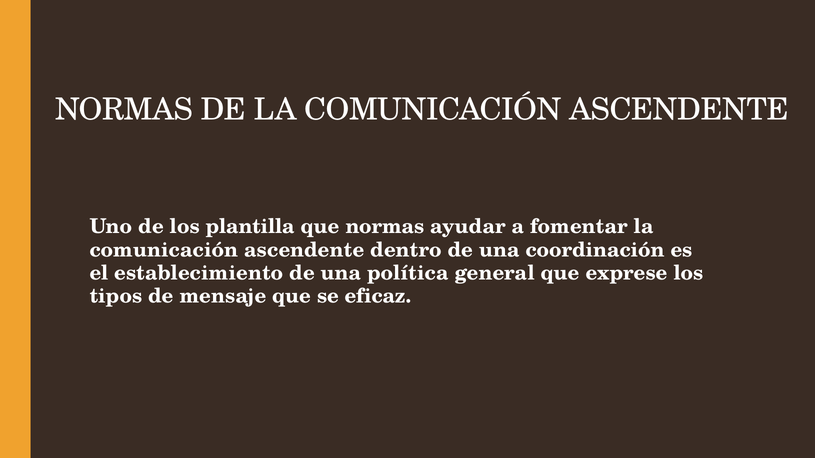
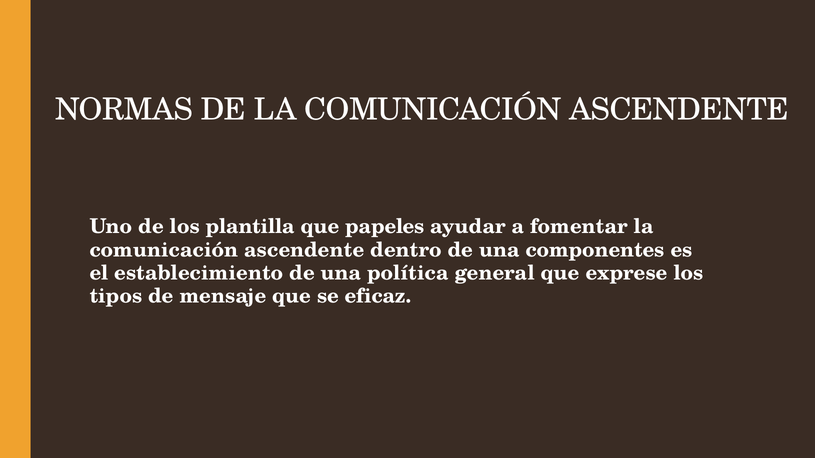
que normas: normas -> papeles
coordinación: coordinación -> componentes
